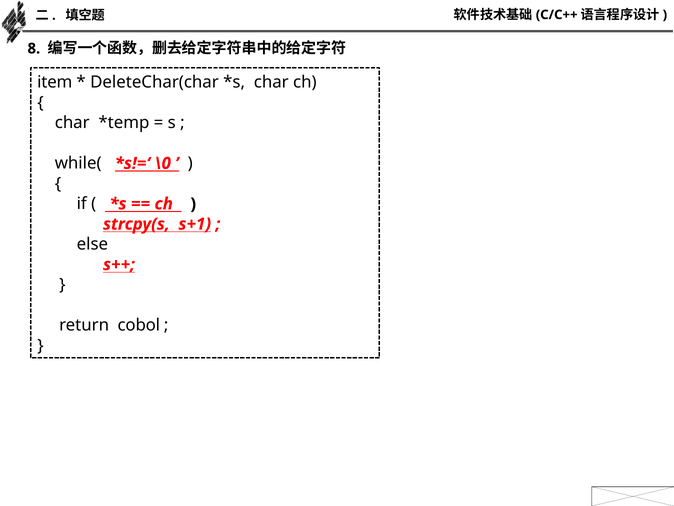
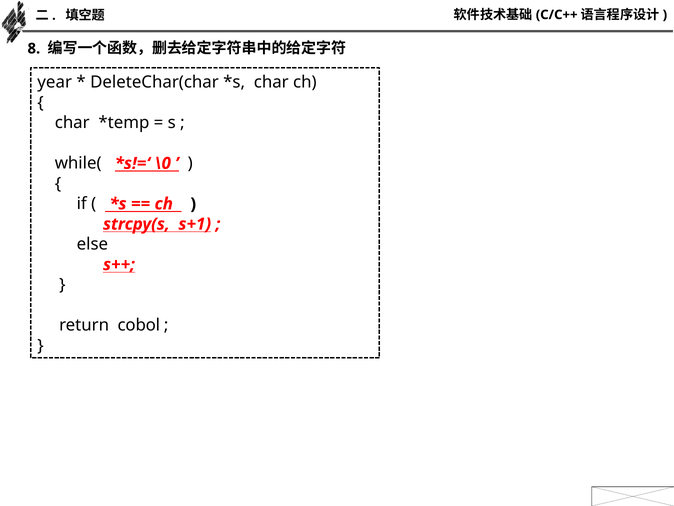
item: item -> year
